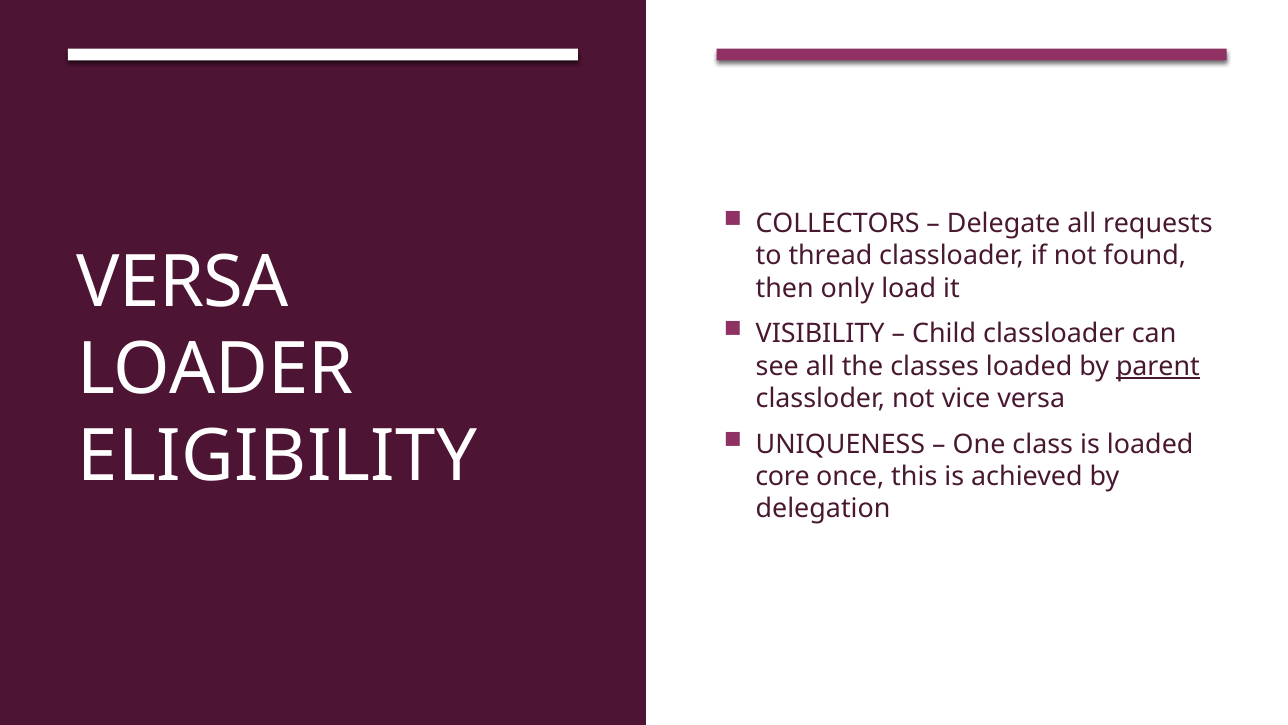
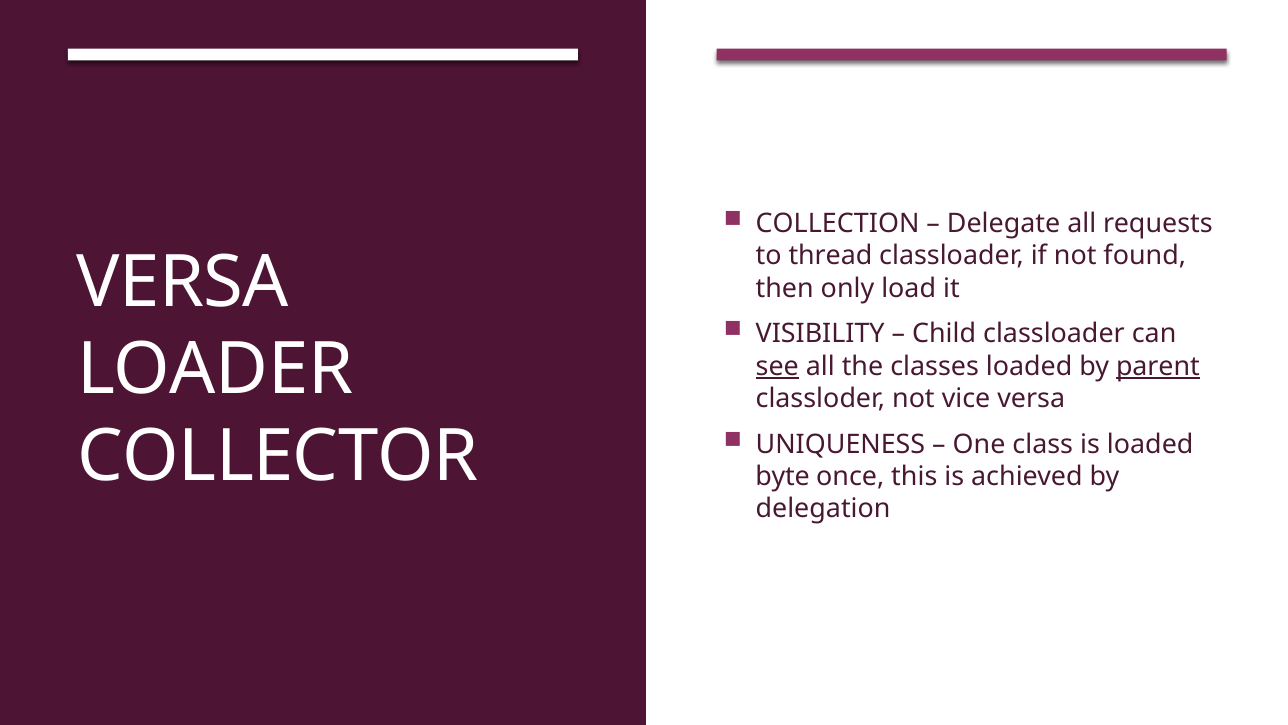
COLLECTORS: COLLECTORS -> COLLECTION
see underline: none -> present
ELIGIBILITY: ELIGIBILITY -> COLLECTOR
core: core -> byte
